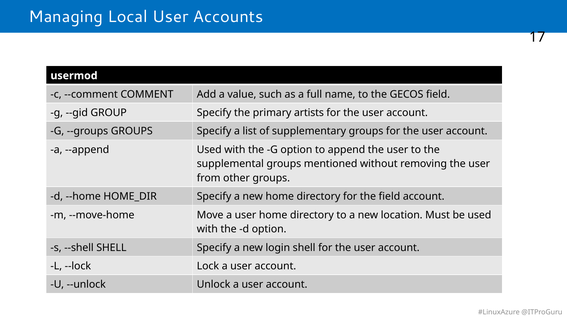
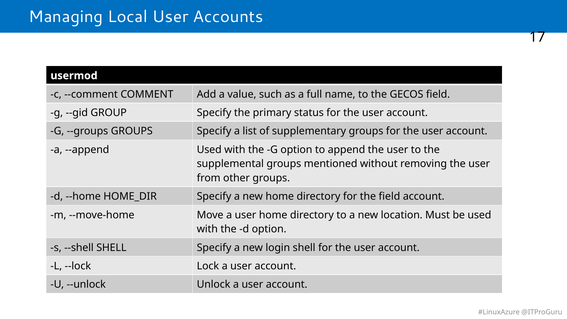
artists: artists -> status
